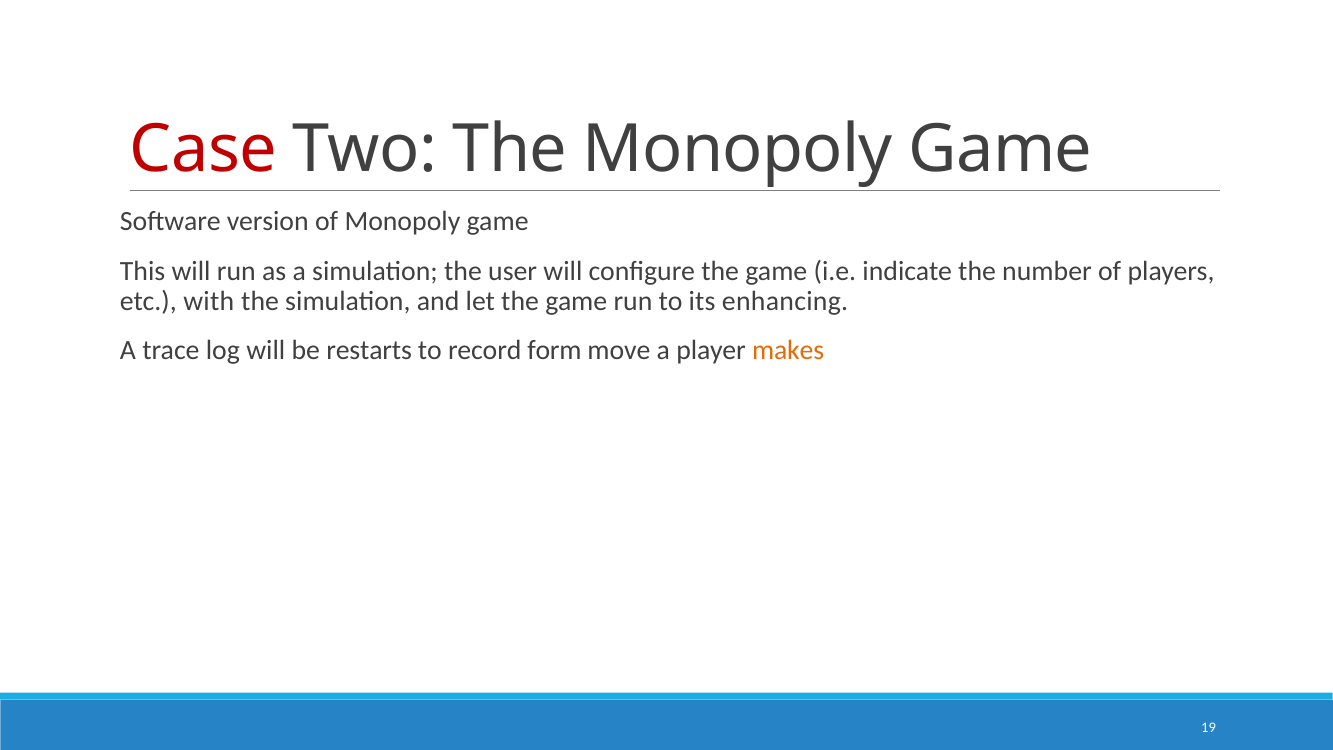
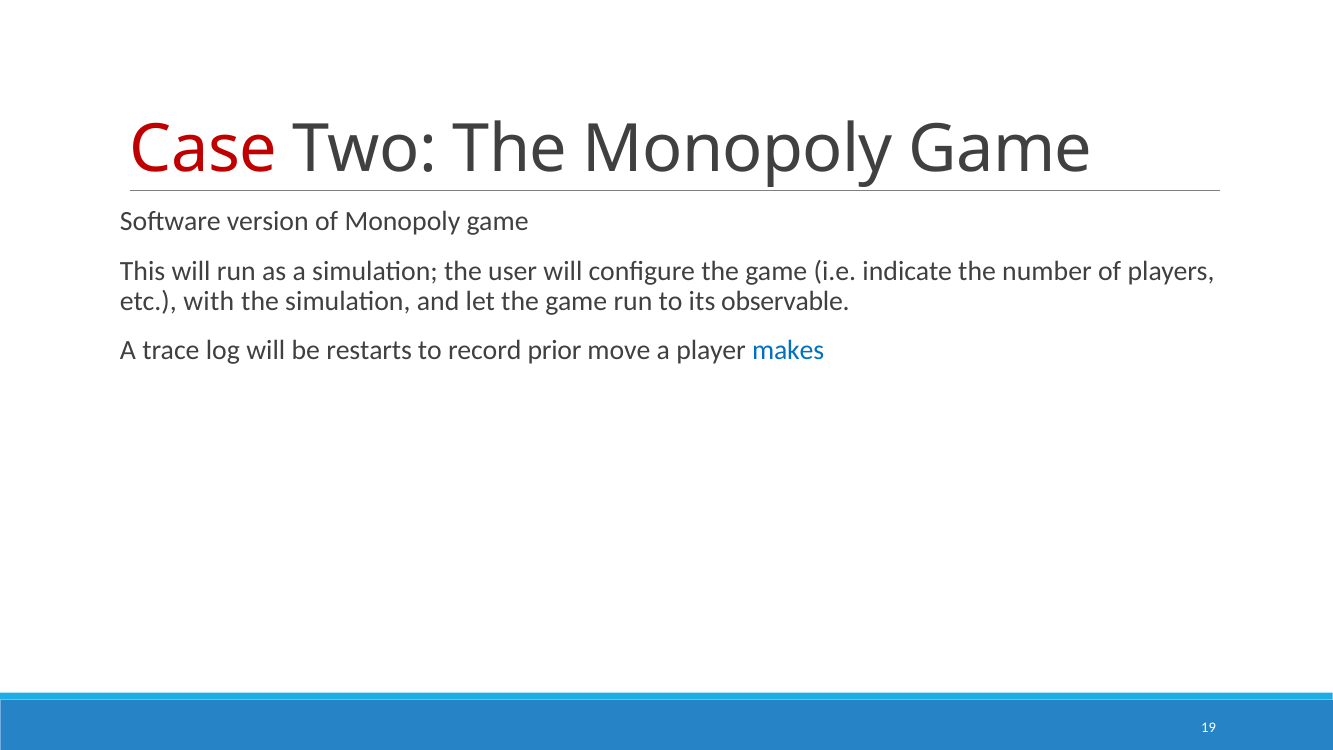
enhancing: enhancing -> observable
form: form -> prior
makes colour: orange -> blue
